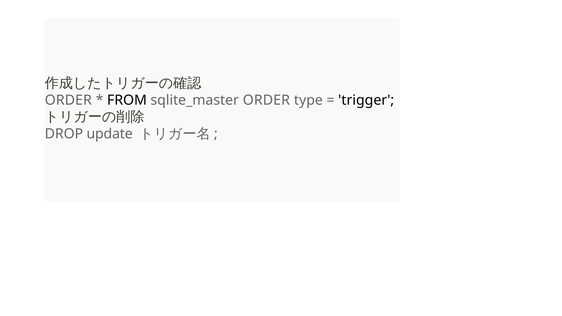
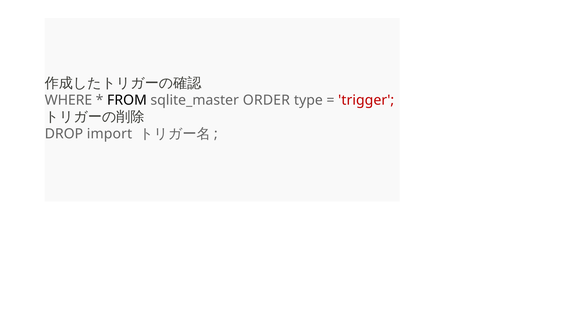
ORDER at (68, 100): ORDER -> WHERE
trigger colour: black -> red
update: update -> import
